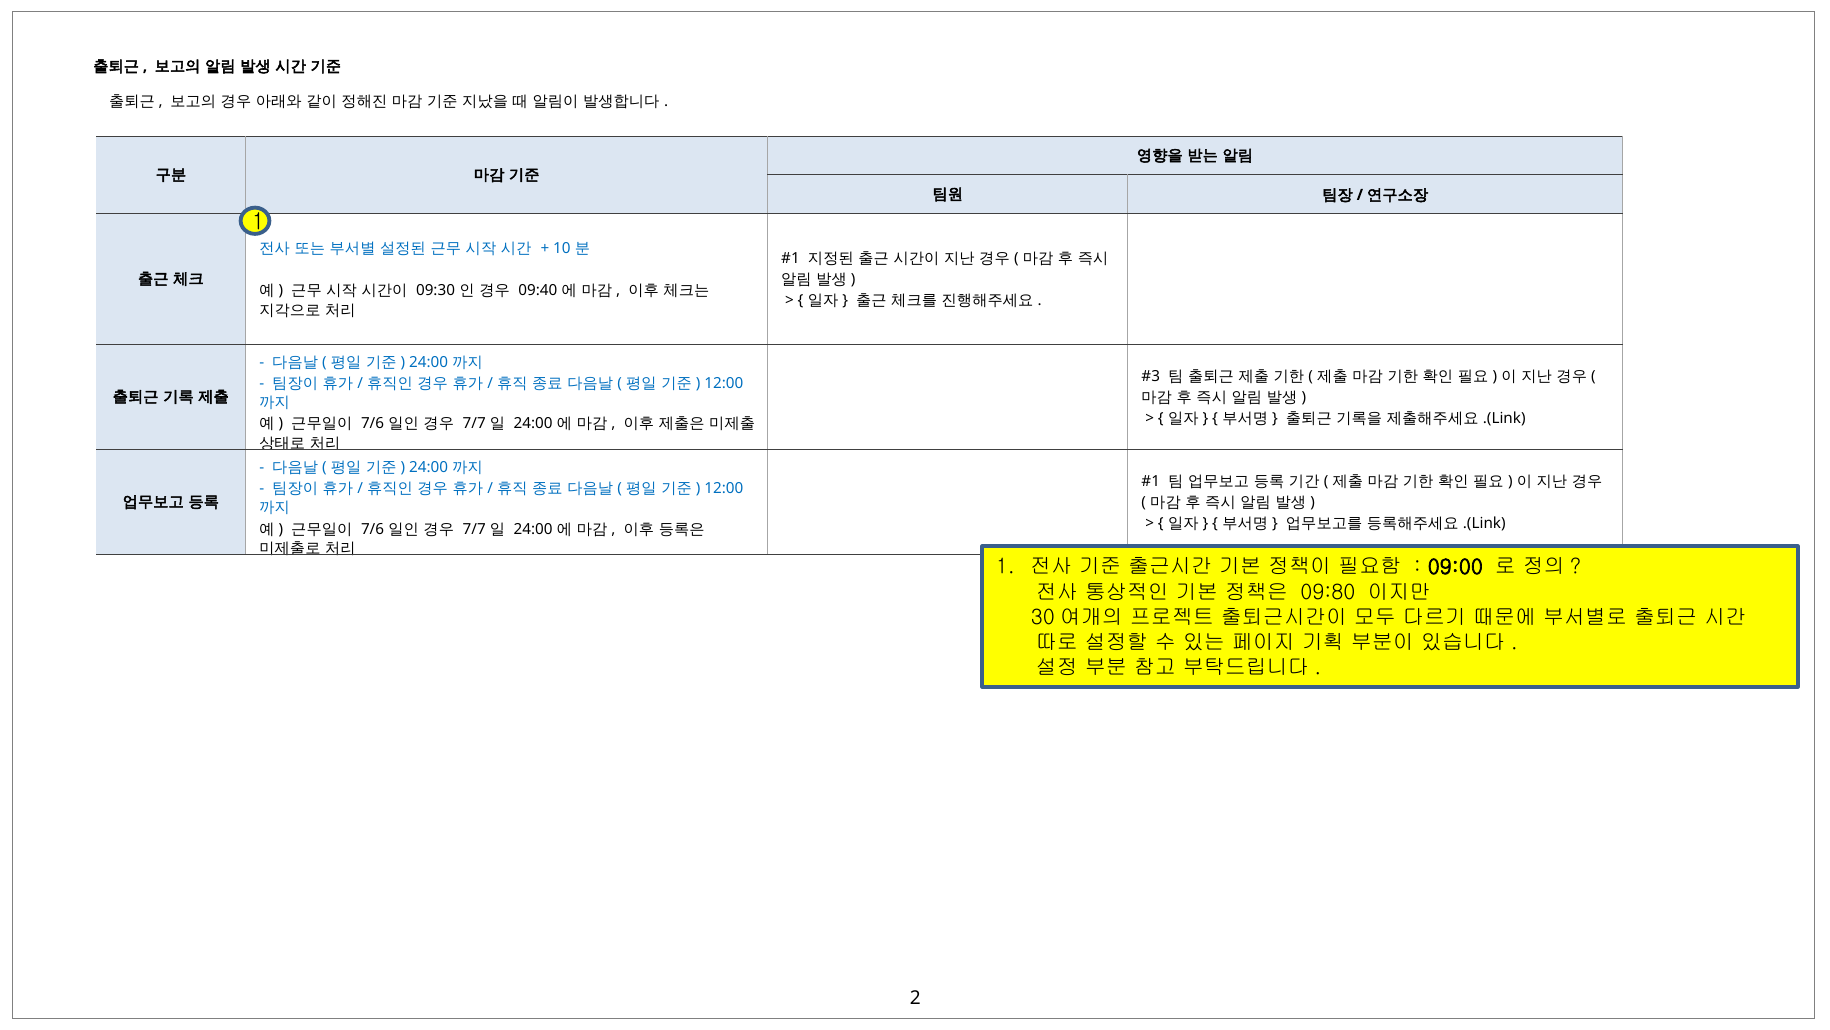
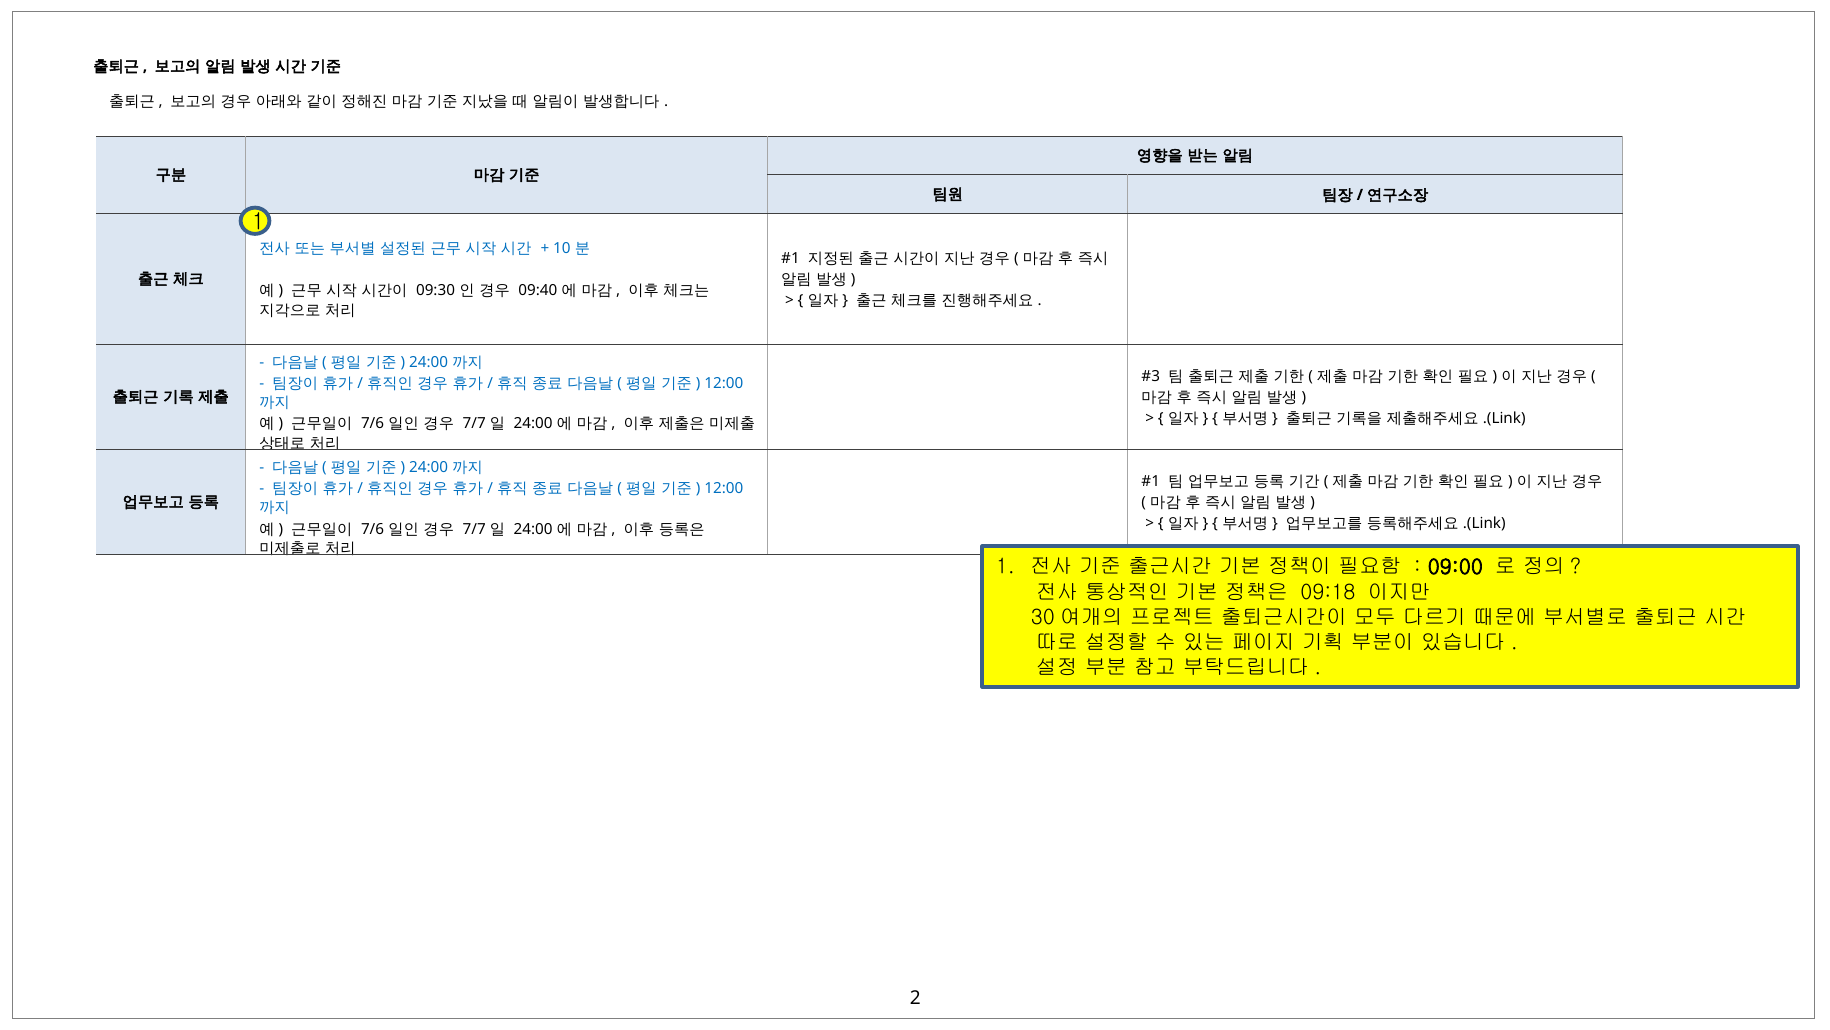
09:80: 09:80 -> 09:18
